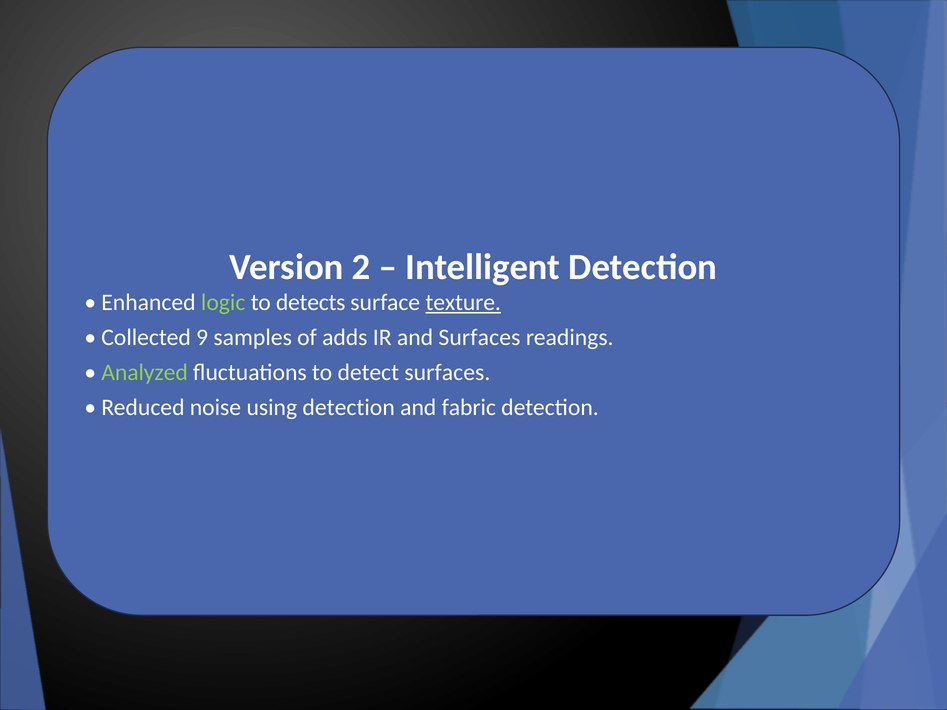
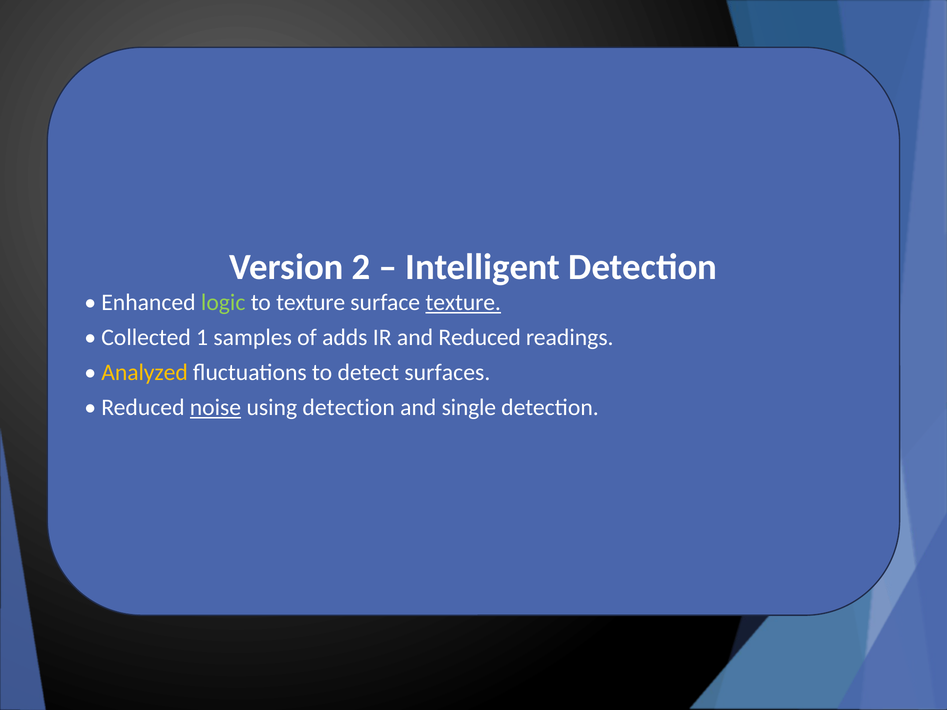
to detects: detects -> texture
9: 9 -> 1
and Surfaces: Surfaces -> Reduced
Analyzed colour: light green -> yellow
noise underline: none -> present
fabric: fabric -> single
